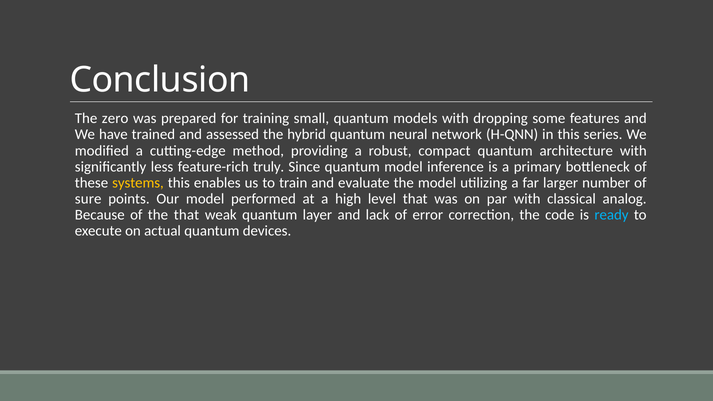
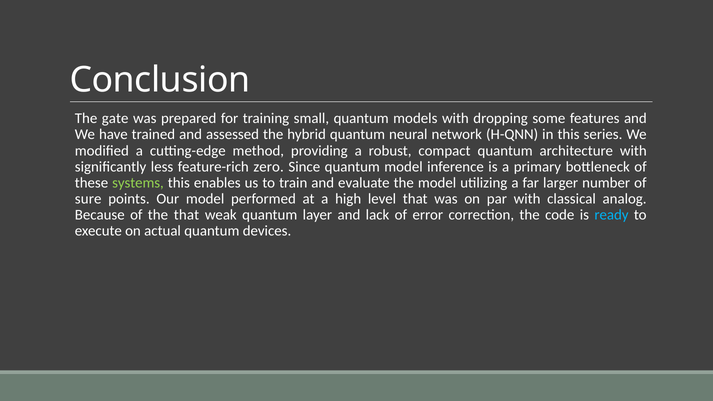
zero: zero -> gate
truly: truly -> zero
systems colour: yellow -> light green
